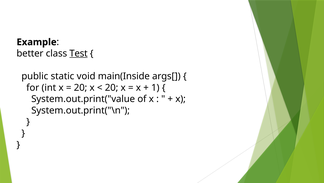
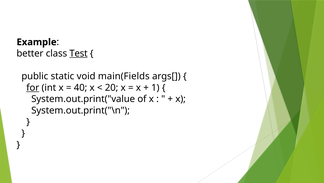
main(Inside: main(Inside -> main(Fields
for underline: none -> present
20 at (81, 87): 20 -> 40
